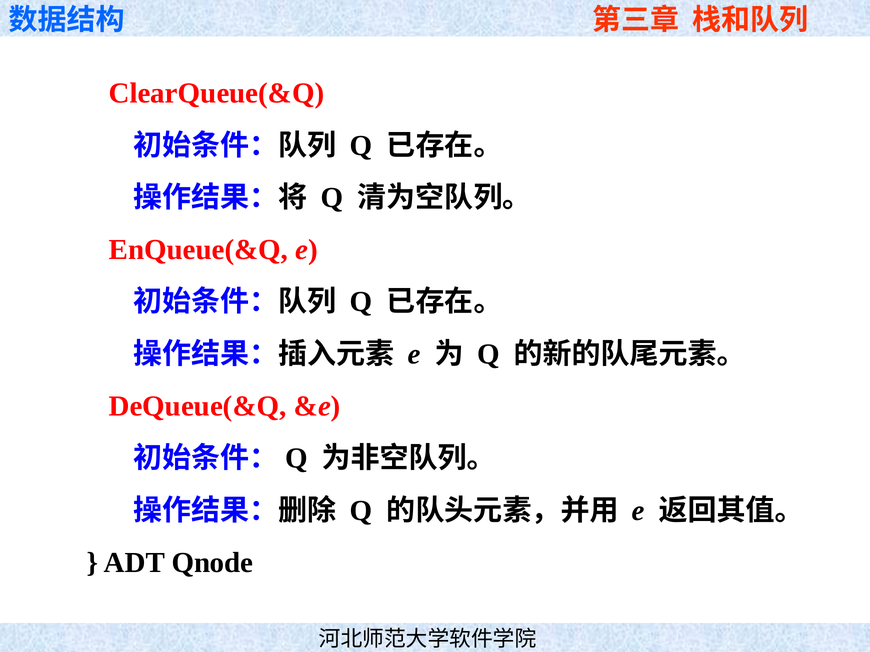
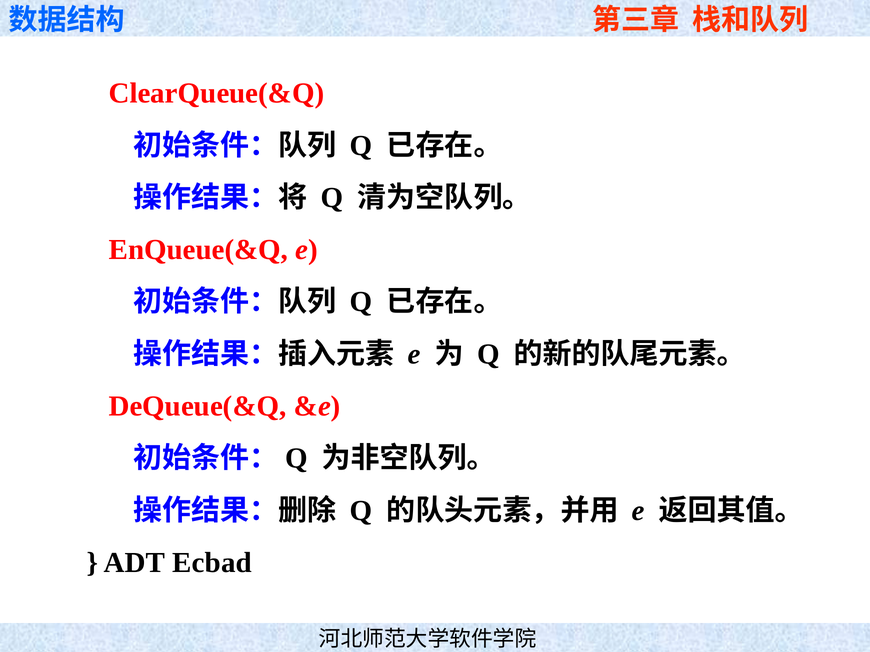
Qnode: Qnode -> Ecbad
